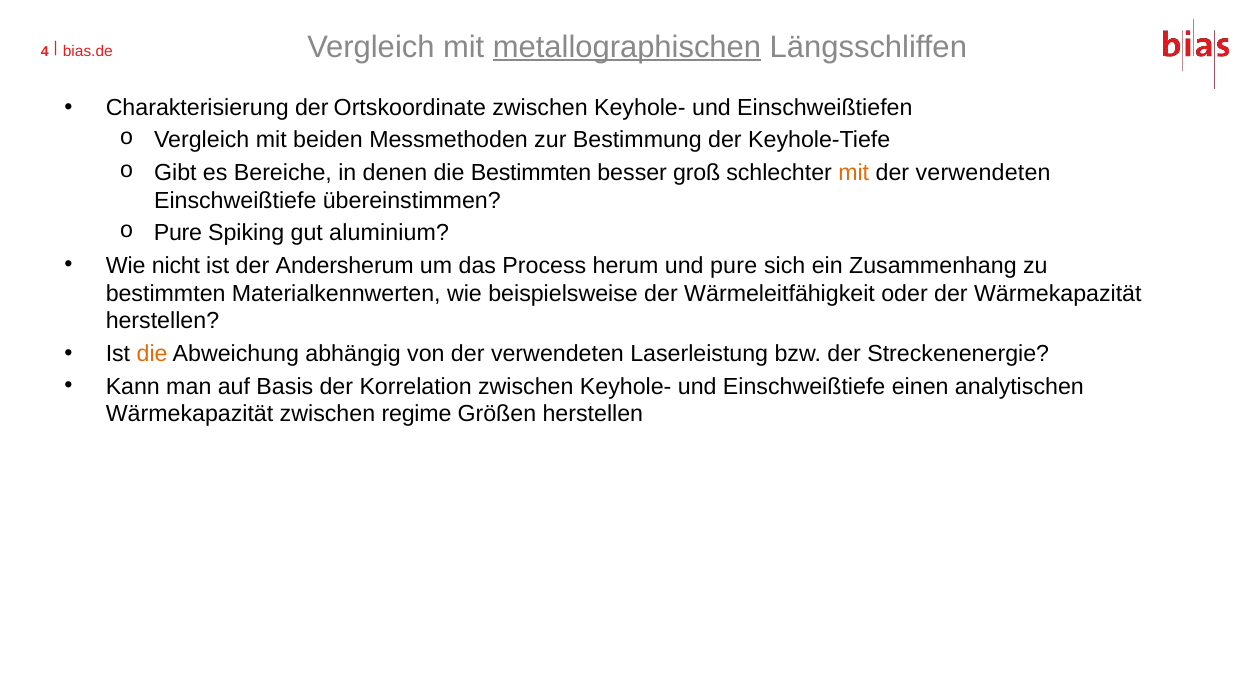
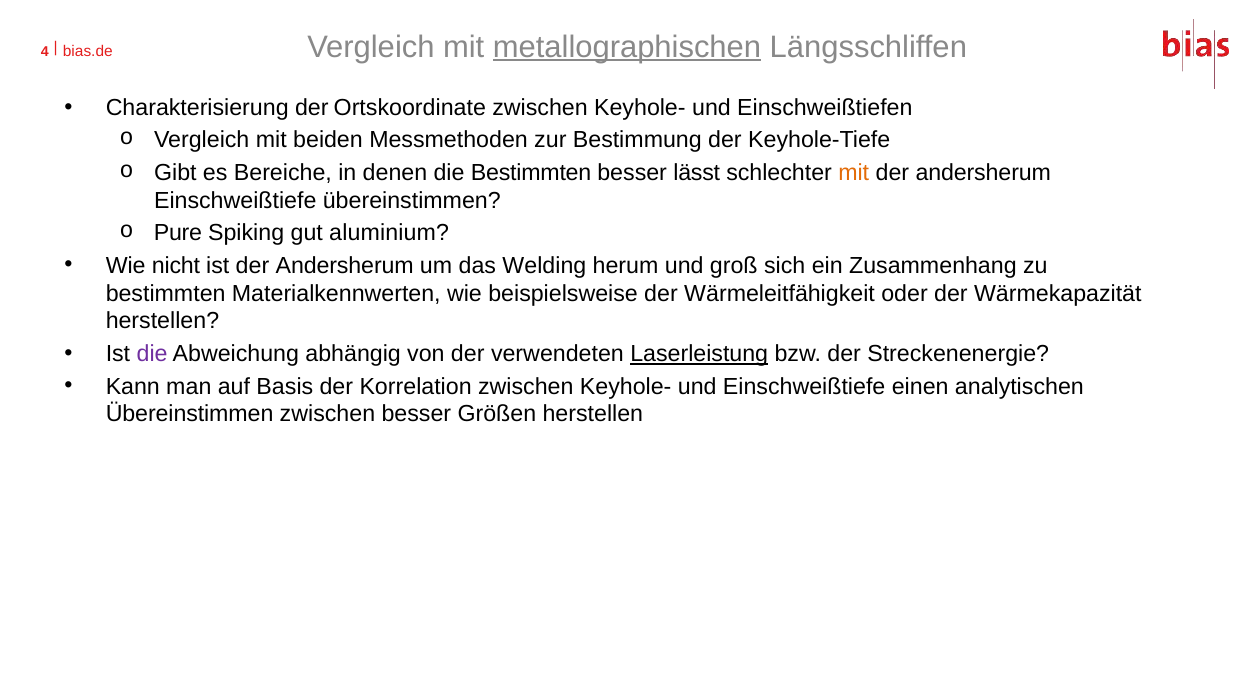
groß: groß -> lässt
verwendeten at (983, 172): verwendeten -> andersherum
Process: Process -> Welding
und pure: pure -> groß
die at (152, 353) colour: orange -> purple
Laserleistung underline: none -> present
Wärmekapazität at (190, 414): Wärmekapazität -> Übereinstimmen
zwischen regime: regime -> besser
